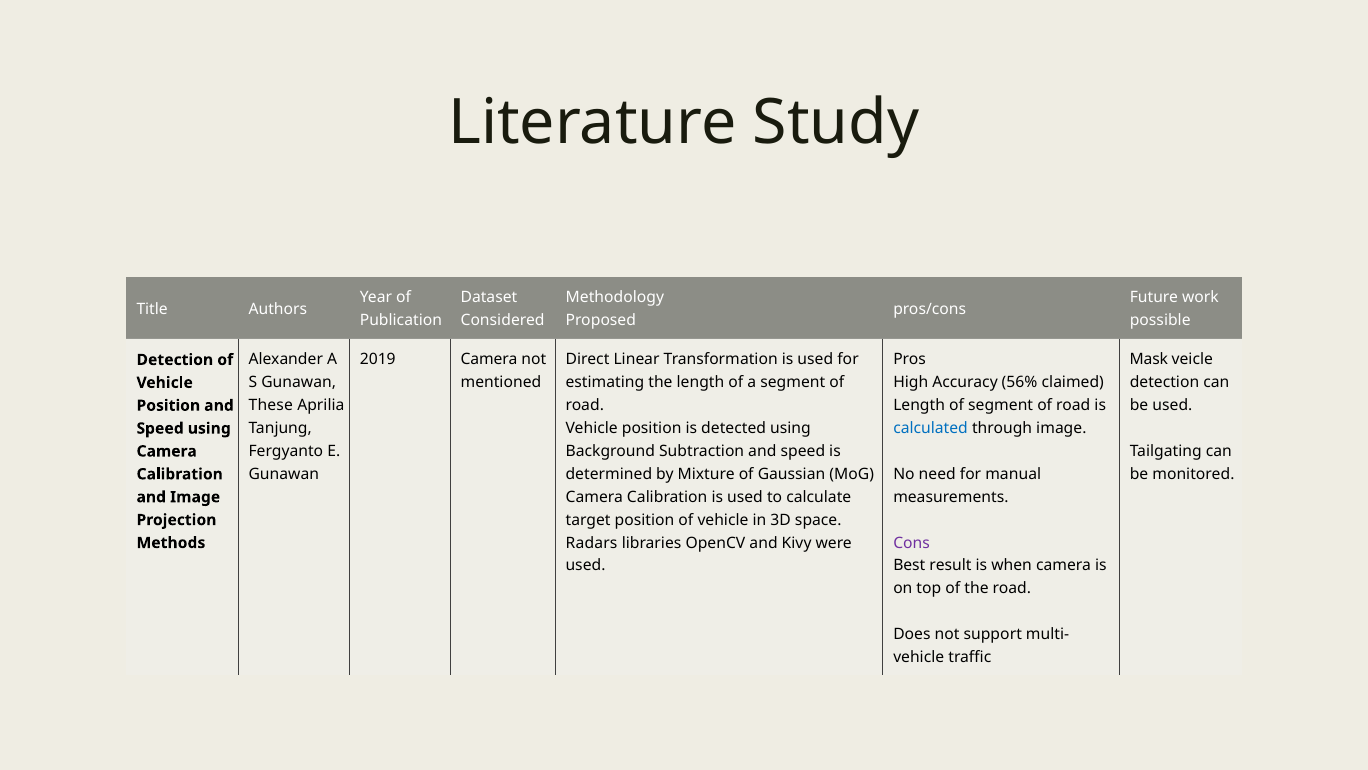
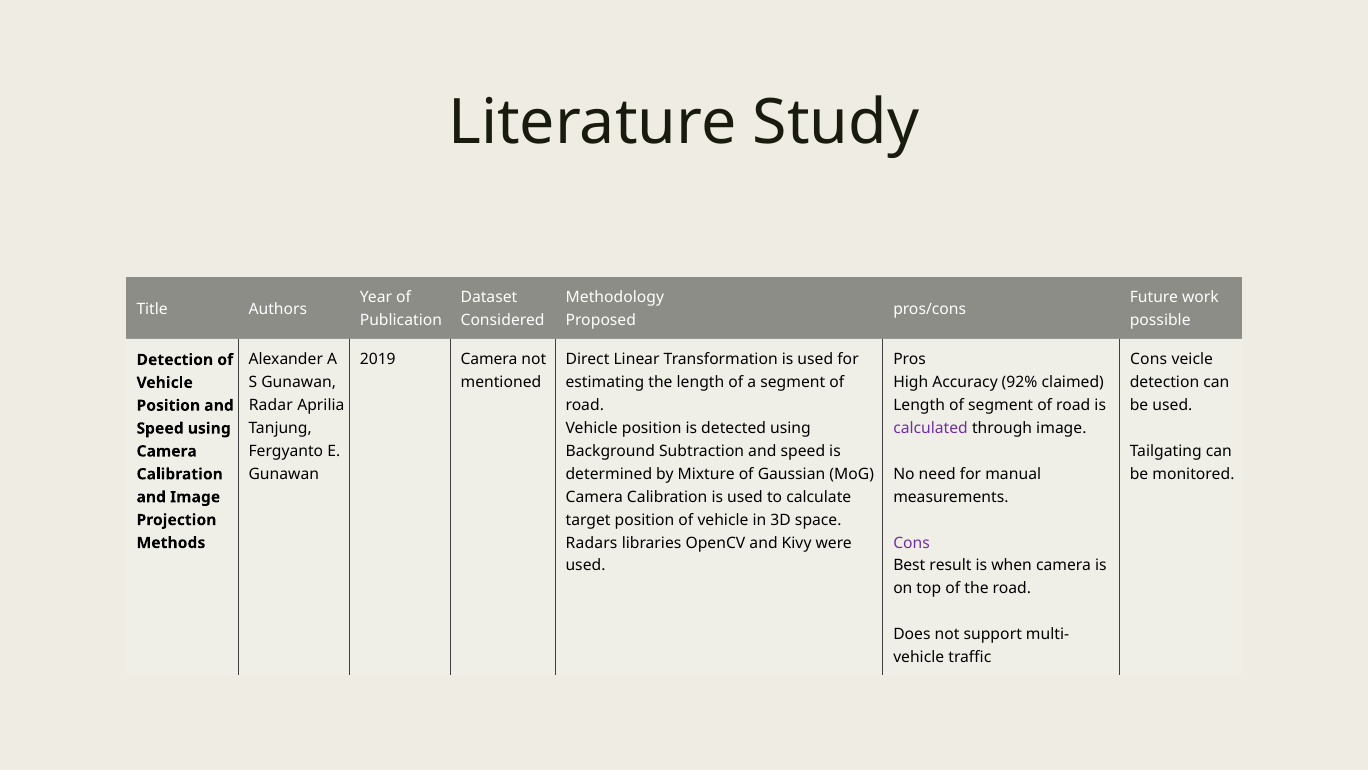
Mask at (1149, 360): Mask -> Cons
56%: 56% -> 92%
These: These -> Radar
calculated colour: blue -> purple
